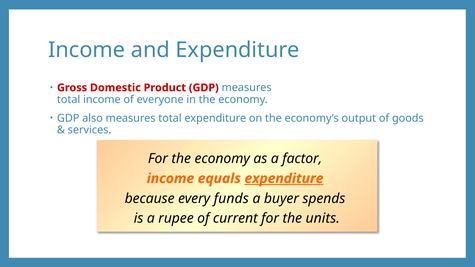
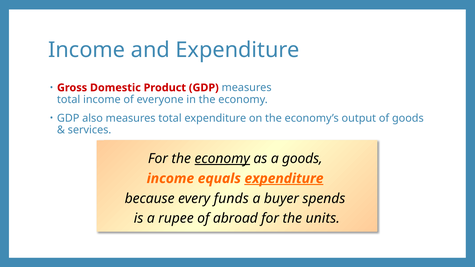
economy at (222, 159) underline: none -> present
a factor: factor -> goods
current: current -> abroad
